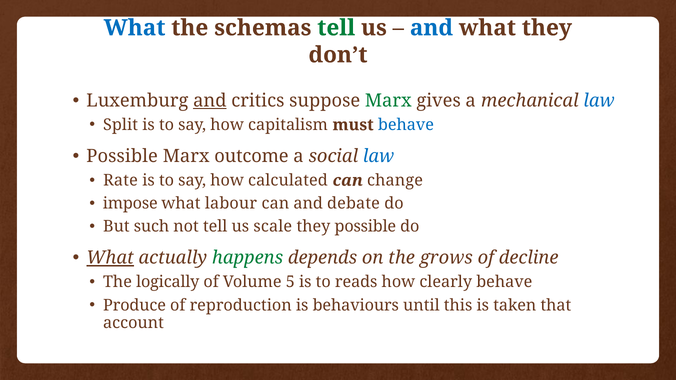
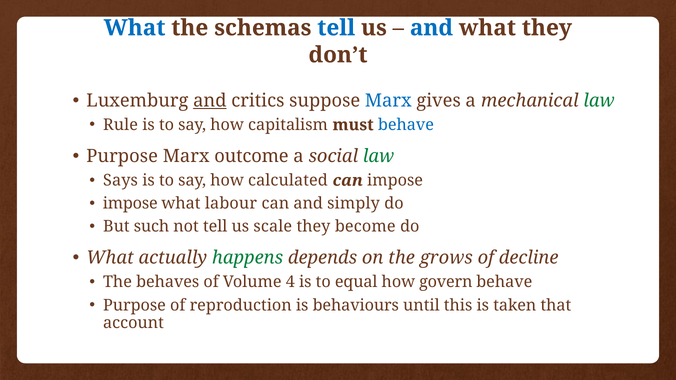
tell at (336, 28) colour: green -> blue
Marx at (388, 101) colour: green -> blue
law at (599, 101) colour: blue -> green
Split: Split -> Rule
Possible at (122, 156): Possible -> Purpose
law at (378, 156) colour: blue -> green
Rate: Rate -> Says
can change: change -> impose
debate: debate -> simply
they possible: possible -> become
What at (110, 258) underline: present -> none
logically: logically -> behaves
5: 5 -> 4
reads: reads -> equal
clearly: clearly -> govern
Produce at (135, 305): Produce -> Purpose
